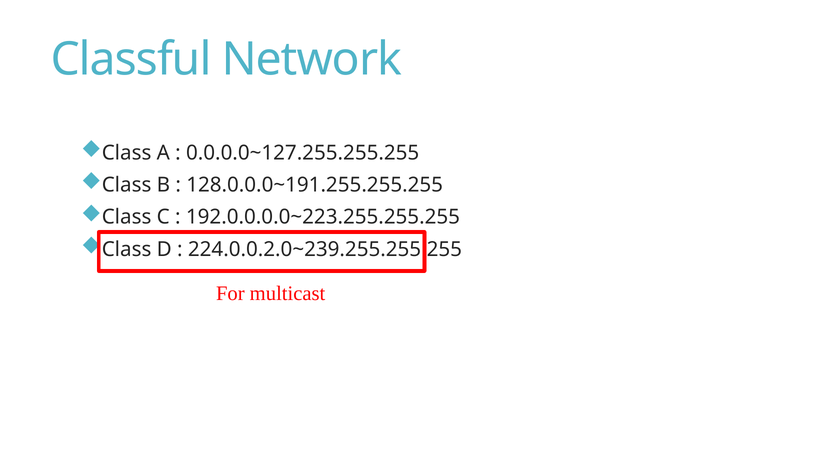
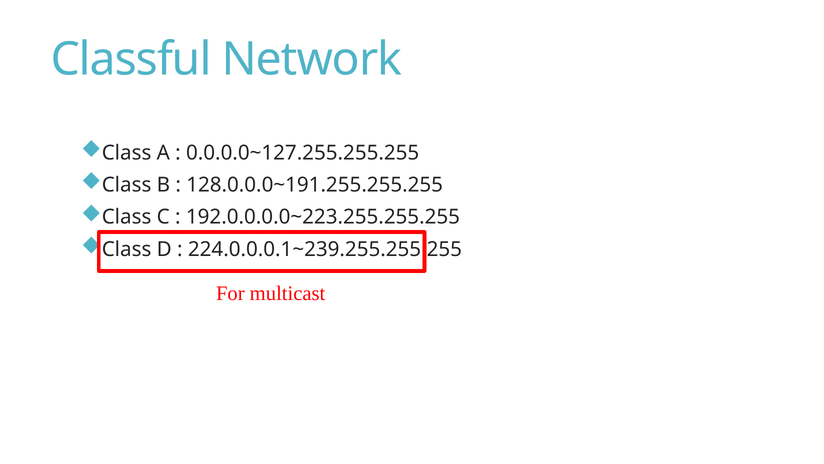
224.0.0.2.0~239.255.255.255: 224.0.0.2.0~239.255.255.255 -> 224.0.0.0.1~239.255.255.255
